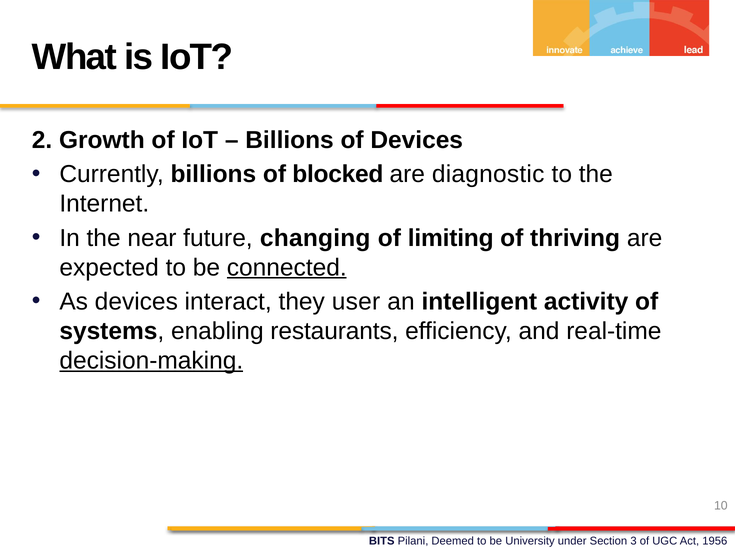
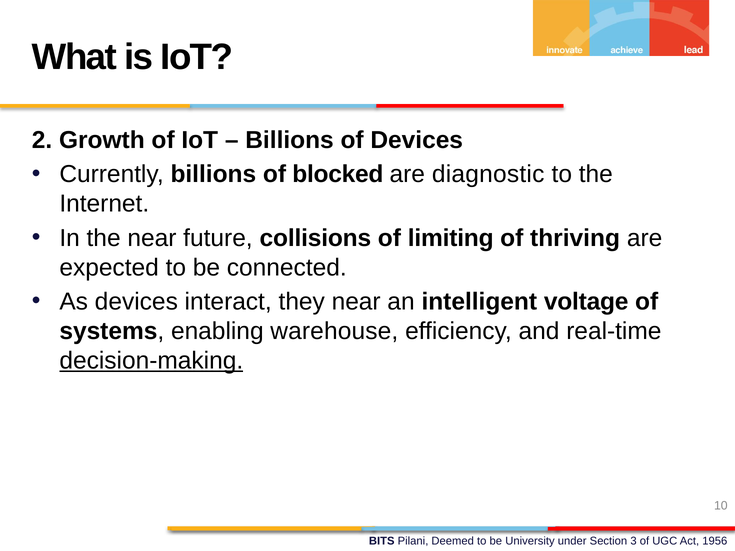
changing: changing -> collisions
connected underline: present -> none
they user: user -> near
activity: activity -> voltage
restaurants: restaurants -> warehouse
